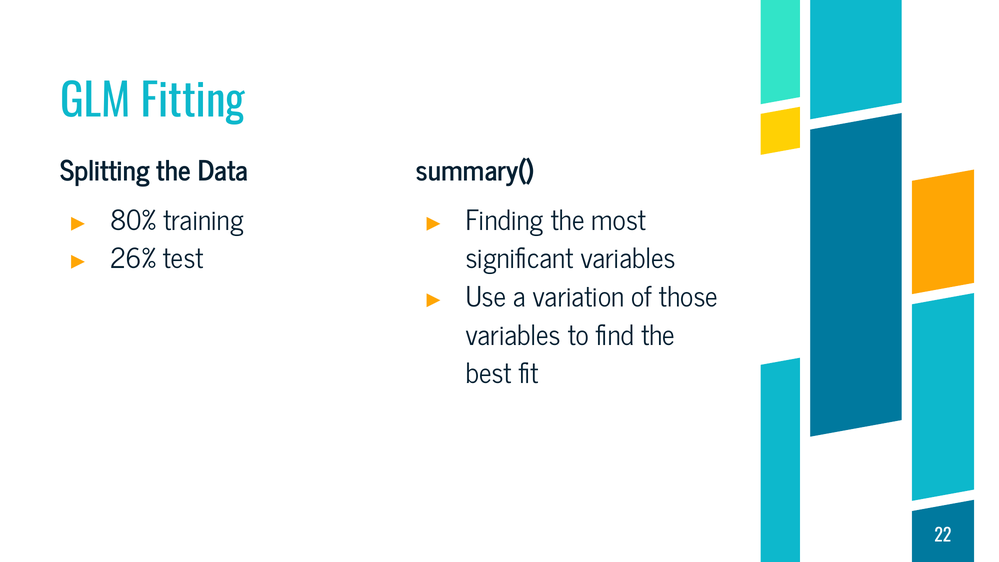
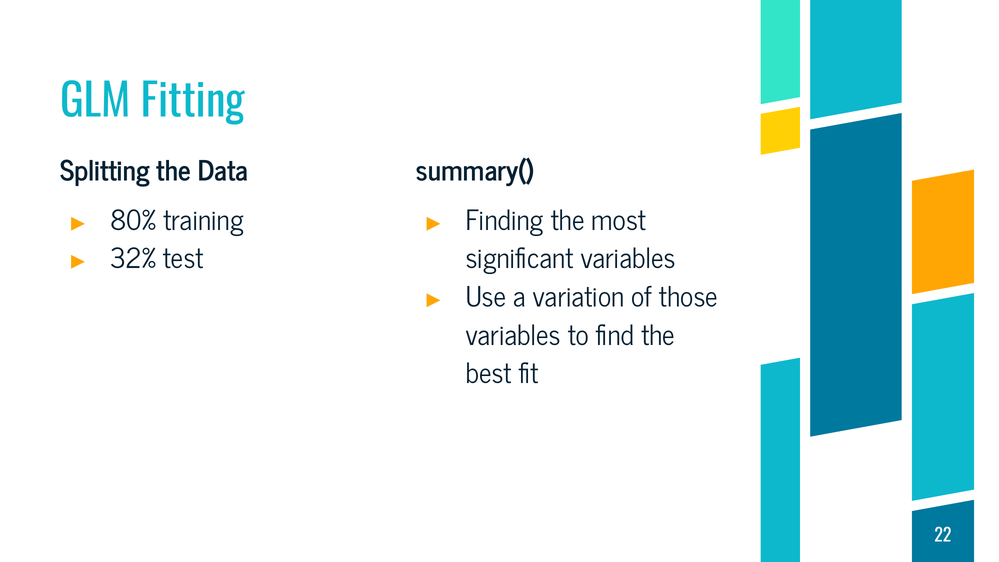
26%: 26% -> 32%
